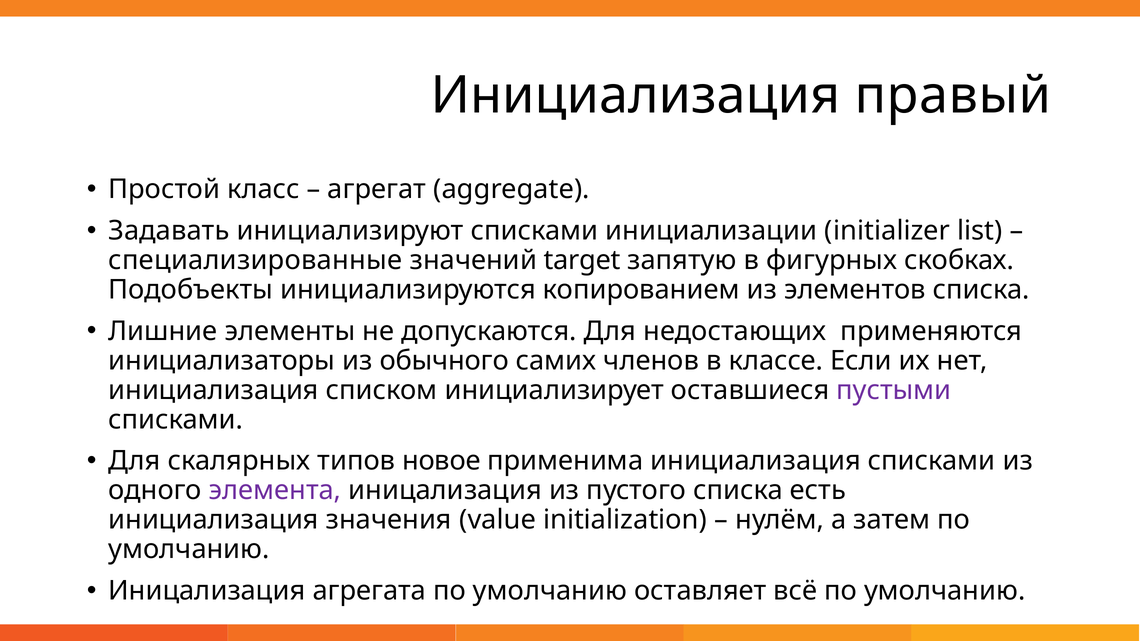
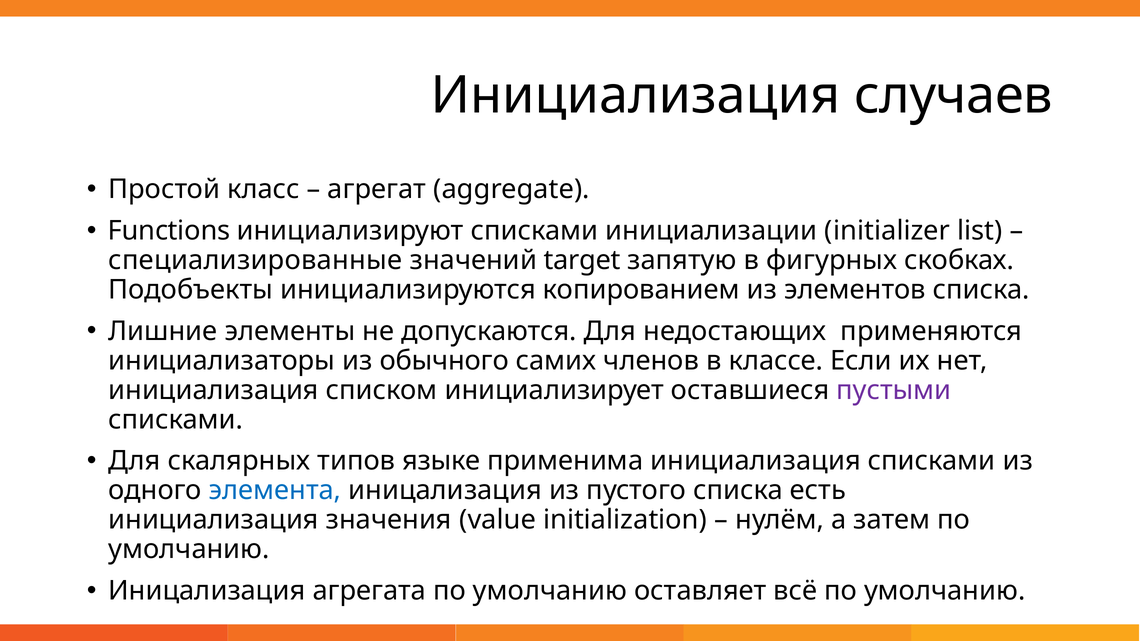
правый: правый -> случаев
Задавать: Задавать -> Functions
новое: новое -> языке
элемента colour: purple -> blue
